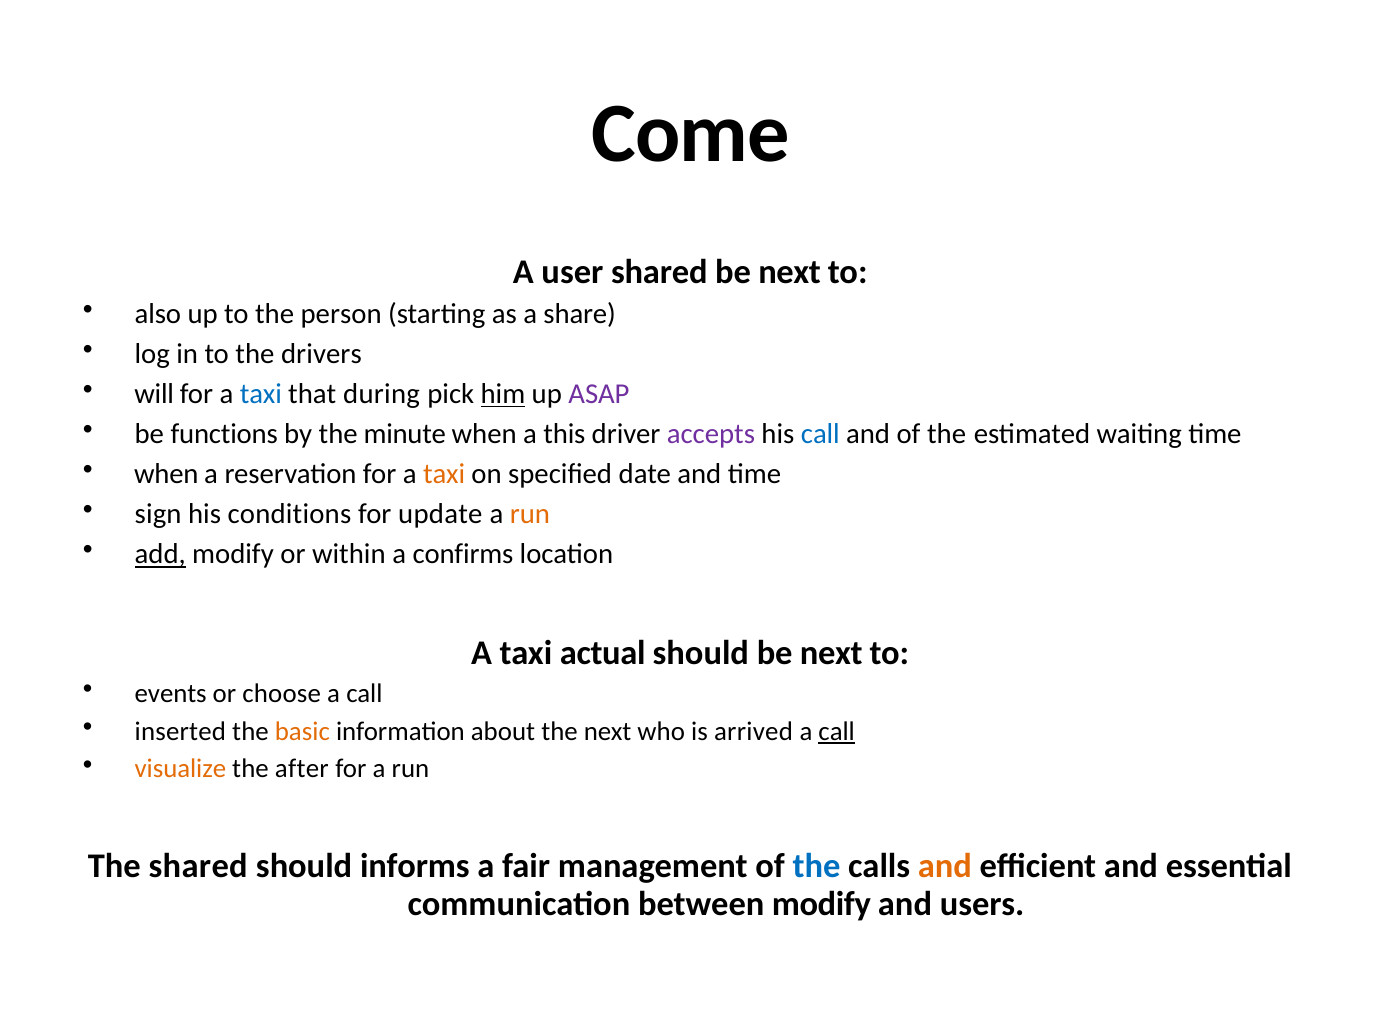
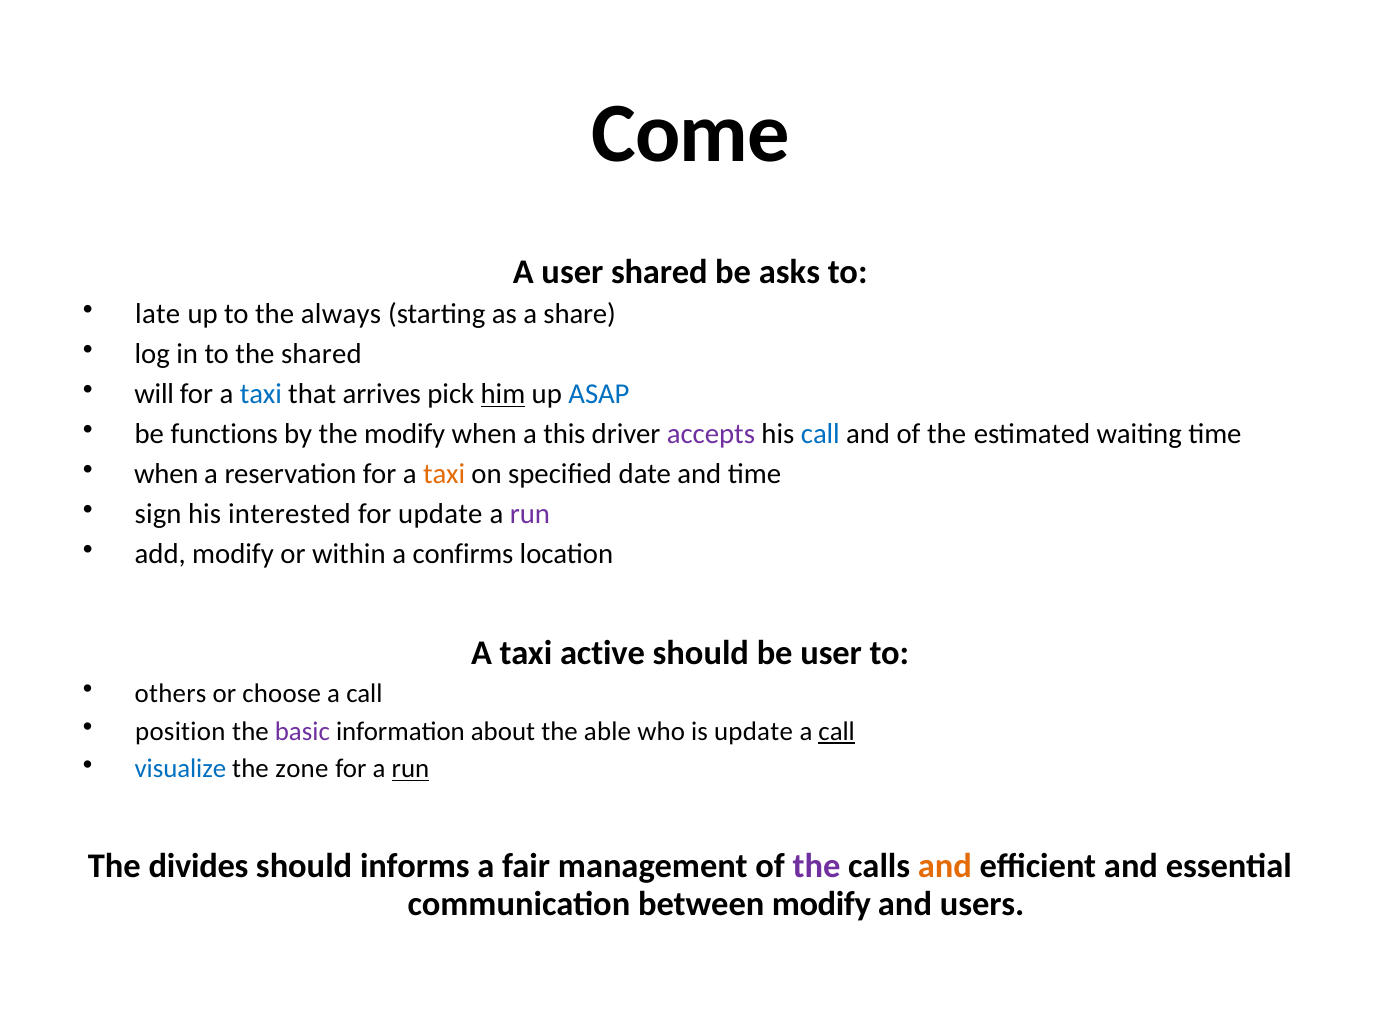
next at (790, 272): next -> asks
also: also -> late
person: person -> always
the drivers: drivers -> shared
during: during -> arrives
ASAP colour: purple -> blue
the minute: minute -> modify
conditions: conditions -> interested
run at (530, 514) colour: orange -> purple
add underline: present -> none
actual: actual -> active
should be next: next -> user
events: events -> others
inserted: inserted -> position
basic colour: orange -> purple
the next: next -> able
is arrived: arrived -> update
visualize colour: orange -> blue
after: after -> zone
run at (410, 769) underline: none -> present
The shared: shared -> divides
the at (817, 866) colour: blue -> purple
